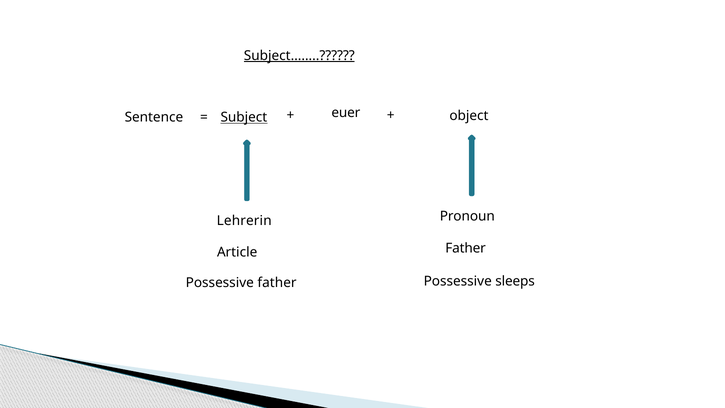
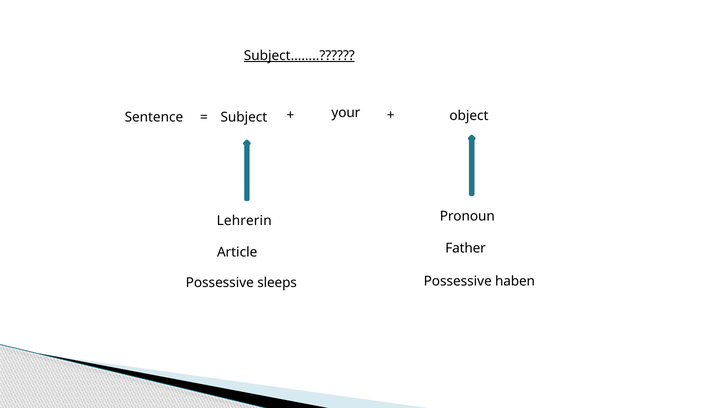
Subject underline: present -> none
euer: euer -> your
sleeps: sleeps -> haben
Possessive father: father -> sleeps
